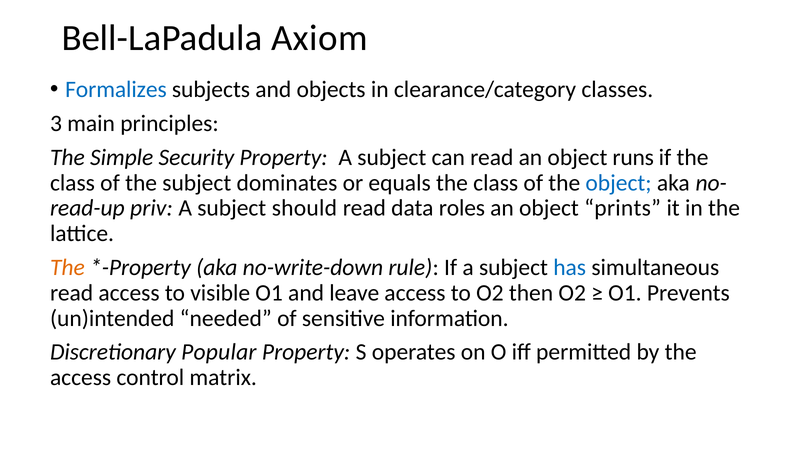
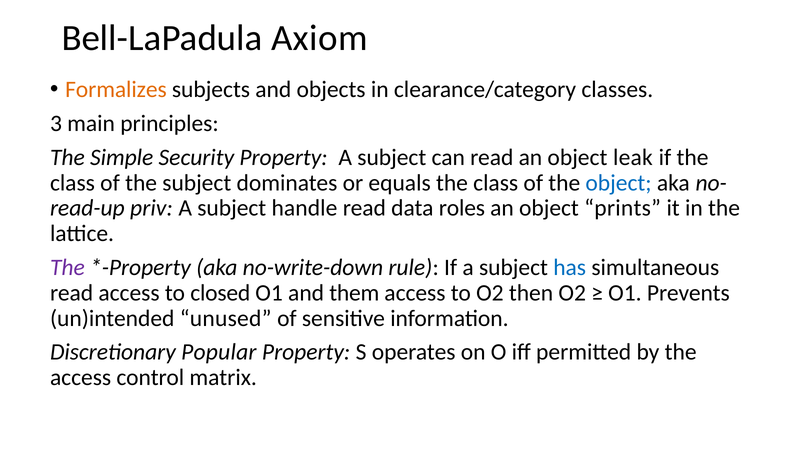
Formalizes colour: blue -> orange
runs: runs -> leak
should: should -> handle
The at (67, 267) colour: orange -> purple
visible: visible -> closed
leave: leave -> them
needed: needed -> unused
